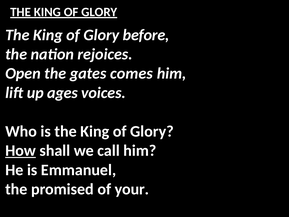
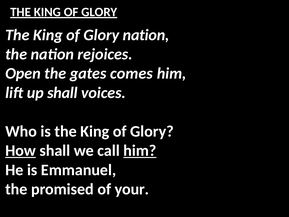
Glory before: before -> nation
up ages: ages -> shall
him at (140, 150) underline: none -> present
